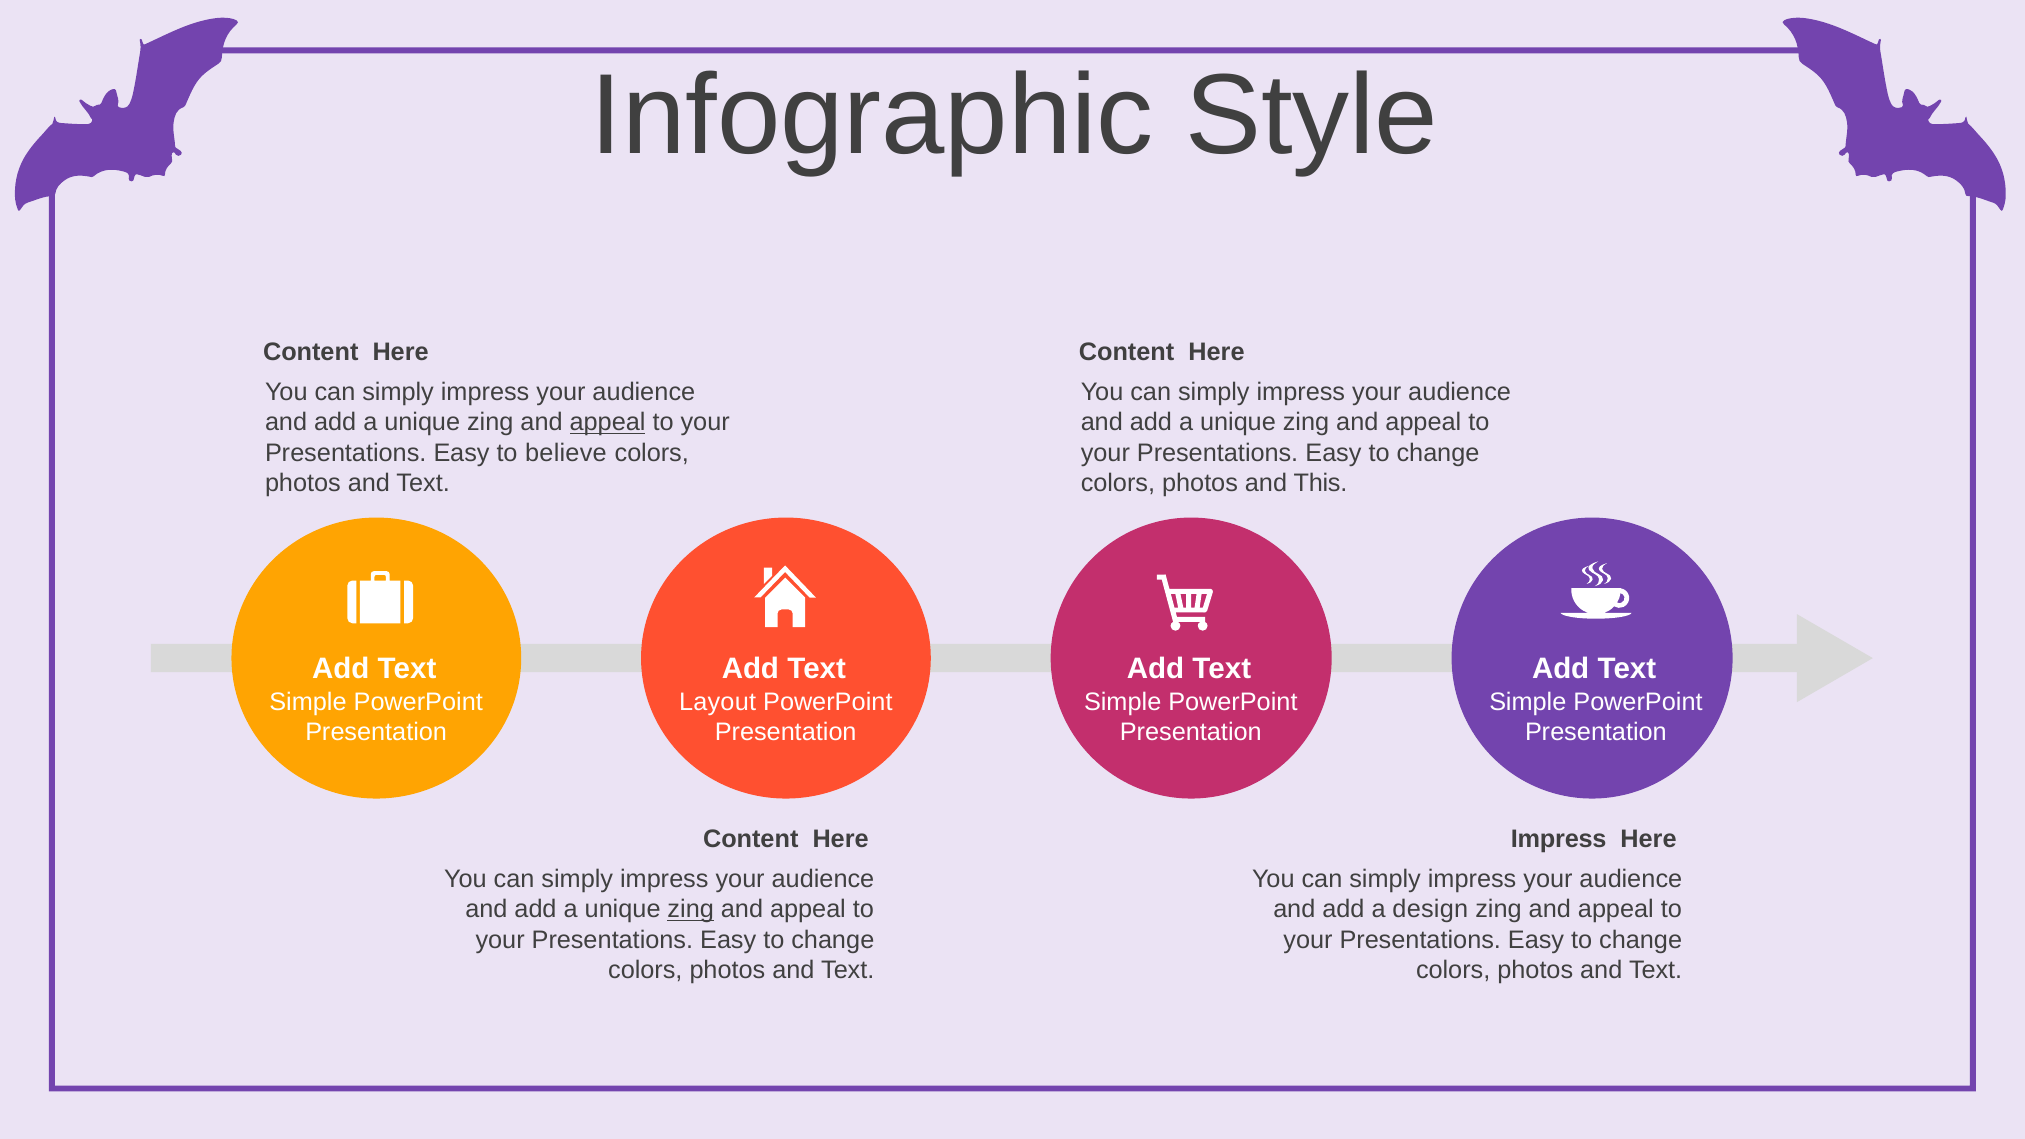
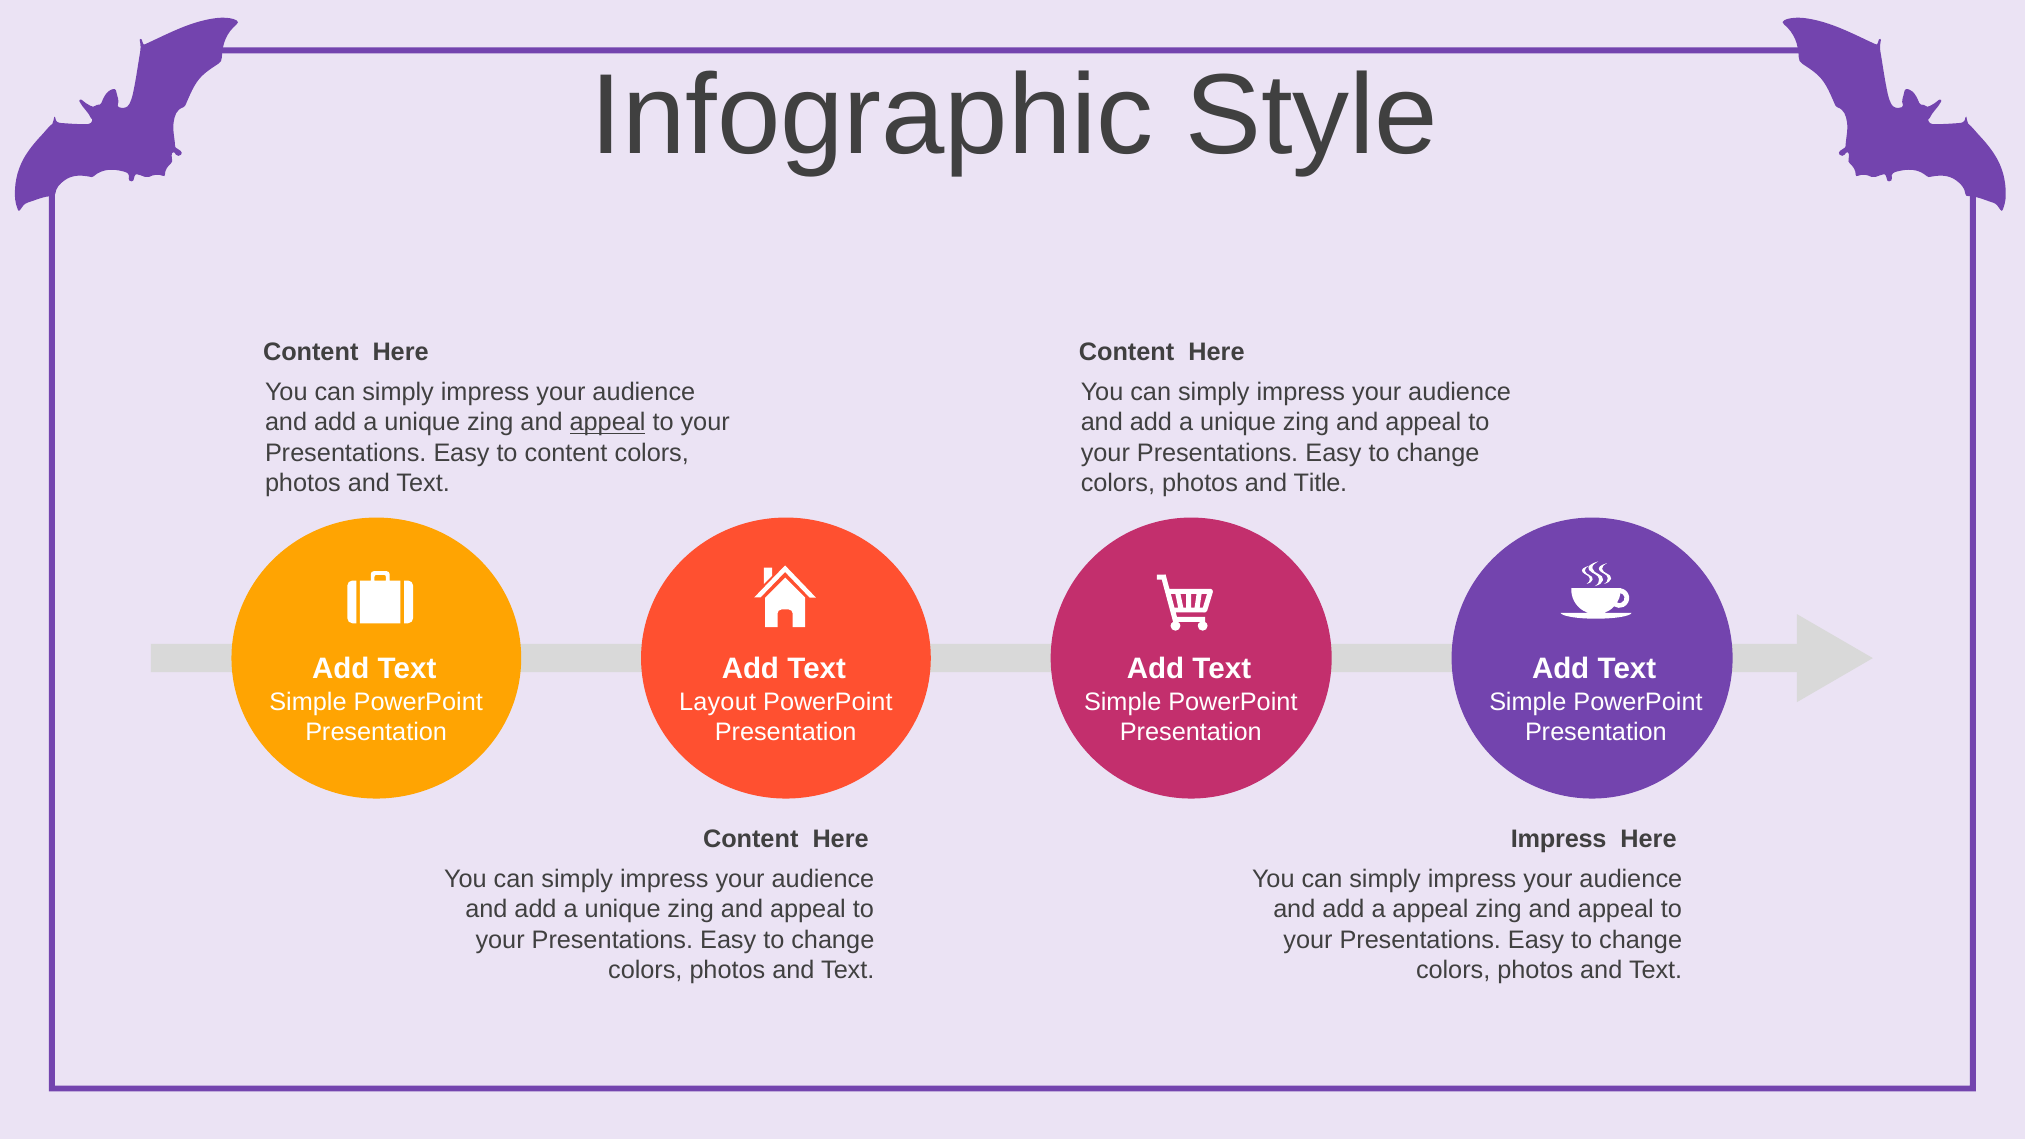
to believe: believe -> content
This: This -> Title
zing at (691, 910) underline: present -> none
a design: design -> appeal
